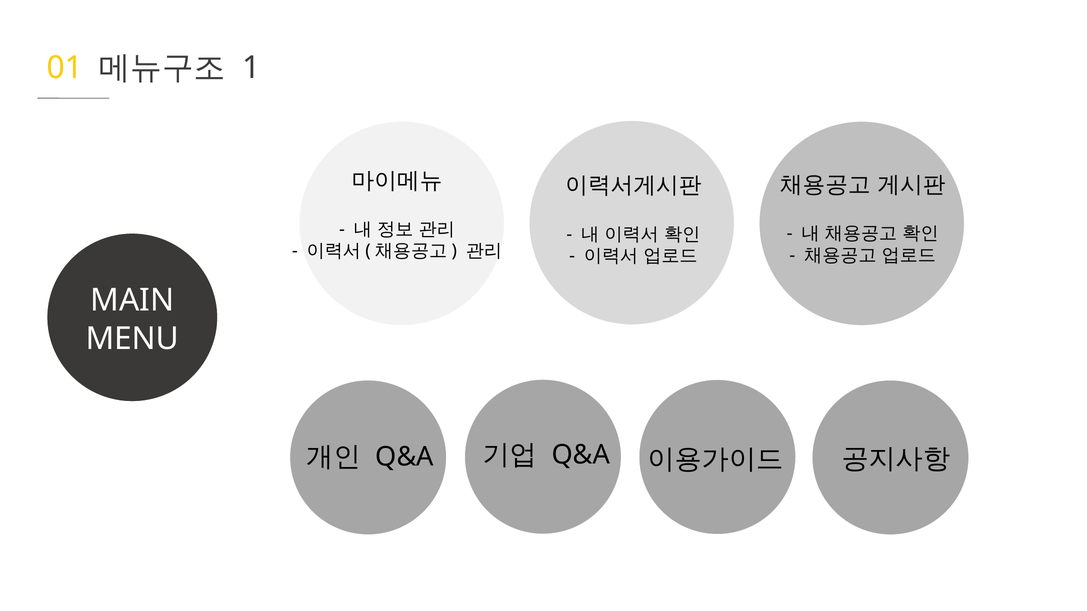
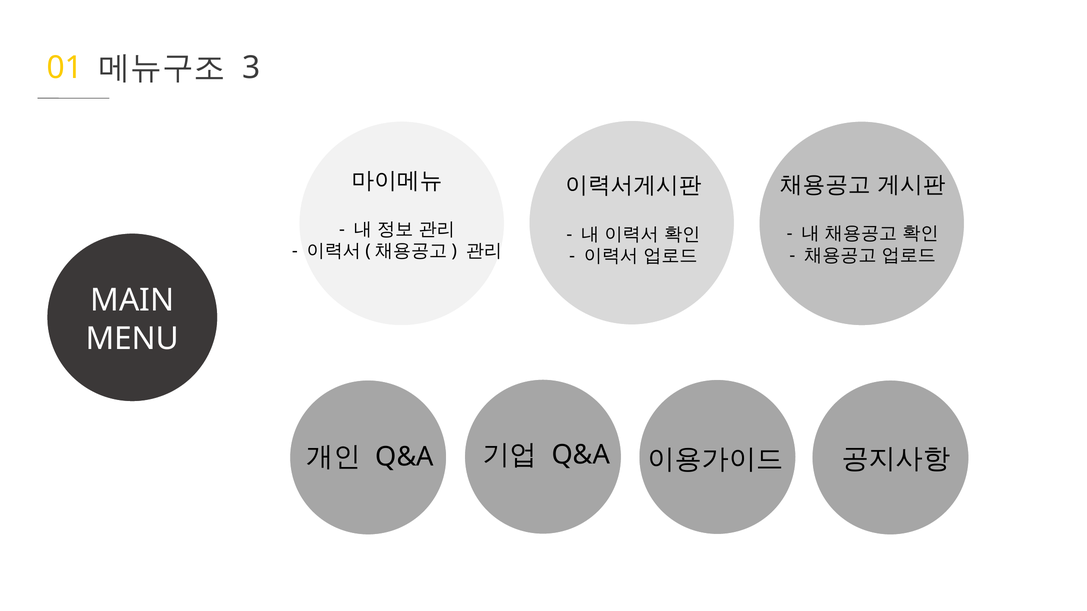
1: 1 -> 3
